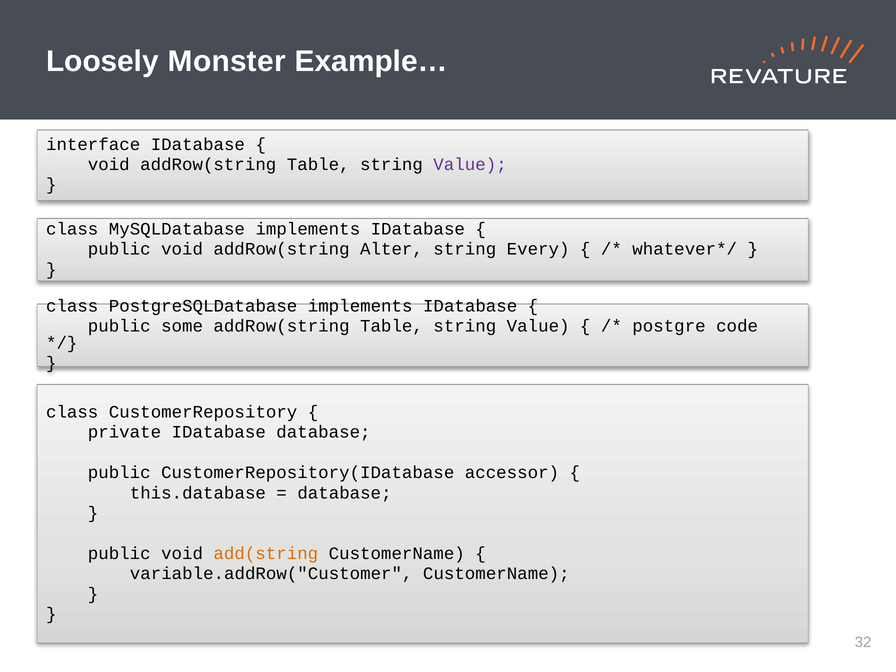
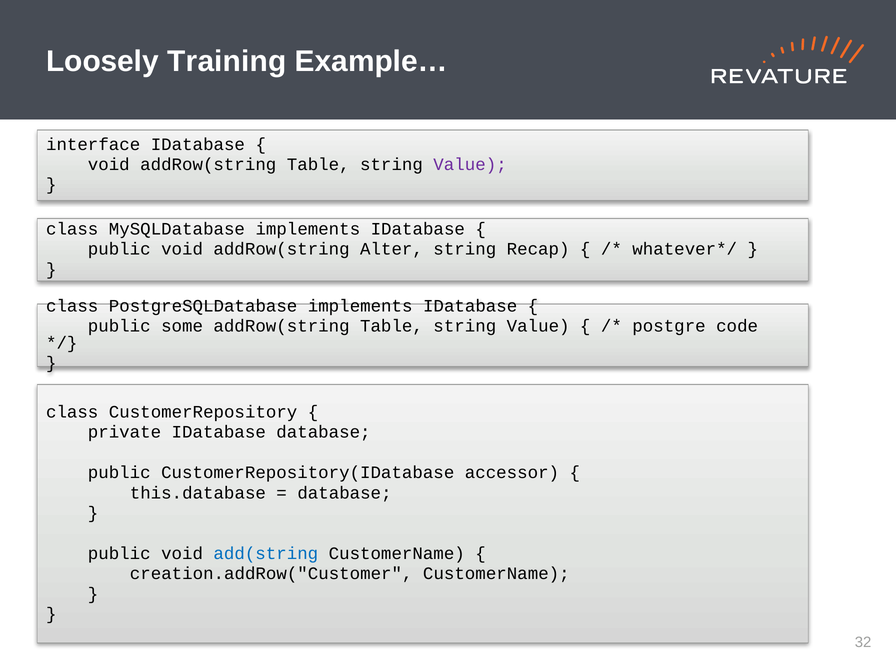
Monster: Monster -> Training
Every: Every -> Recap
add(string colour: orange -> blue
variable.addRow("Customer: variable.addRow("Customer -> creation.addRow("Customer
